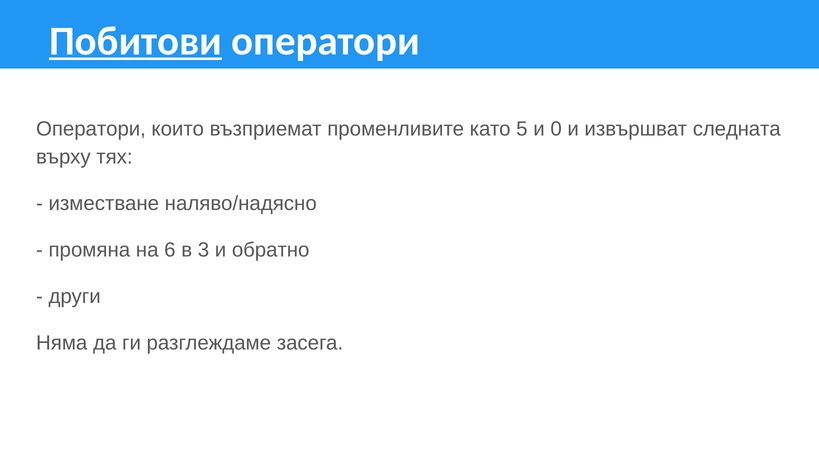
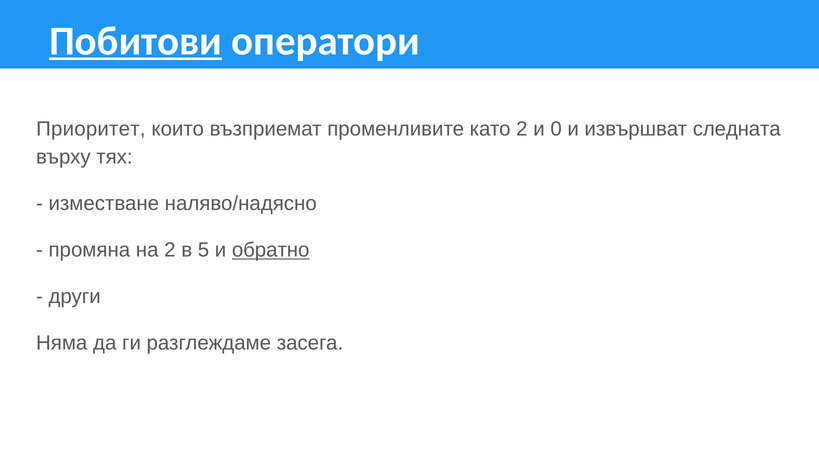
Oператори: Oператори -> Приоритет
като 5: 5 -> 2
на 6: 6 -> 2
3: 3 -> 5
обратно underline: none -> present
